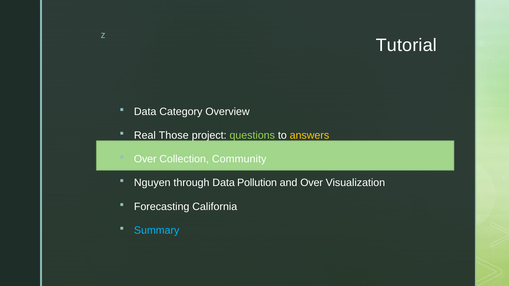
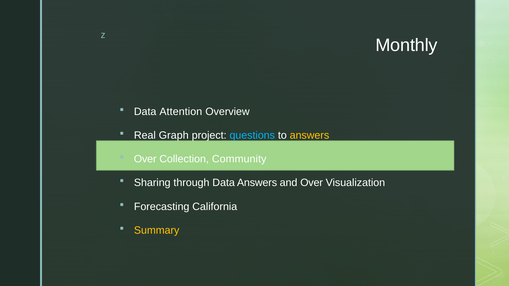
Tutorial: Tutorial -> Monthly
Category: Category -> Attention
Those: Those -> Graph
questions colour: light green -> light blue
Nguyen: Nguyen -> Sharing
Data Pollution: Pollution -> Answers
Summary colour: light blue -> yellow
